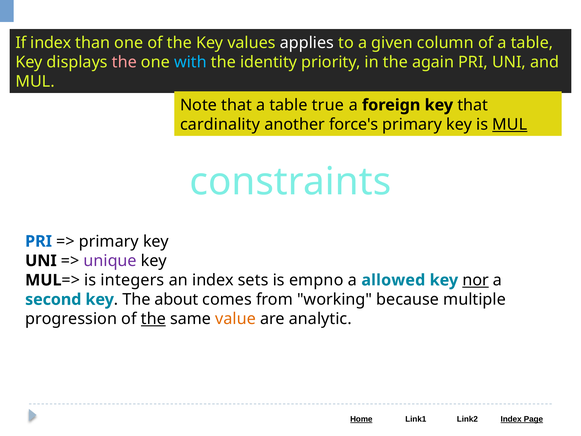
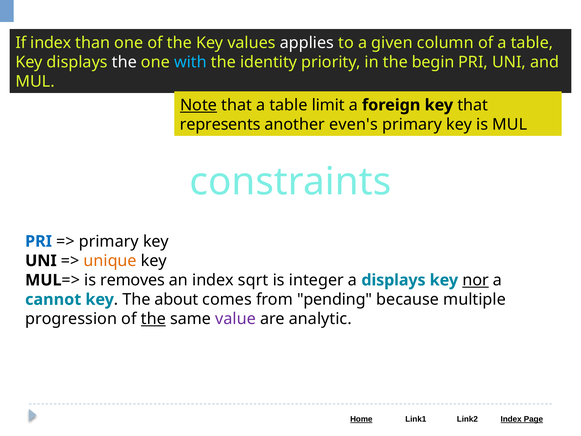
the at (124, 62) colour: pink -> white
again: again -> begin
Note underline: none -> present
true: true -> limit
cardinality: cardinality -> represents
force's: force's -> even's
MUL at (510, 124) underline: present -> none
unique colour: purple -> orange
integers: integers -> removes
sets: sets -> sqrt
empno: empno -> integer
a allowed: allowed -> displays
second: second -> cannot
working: working -> pending
value colour: orange -> purple
